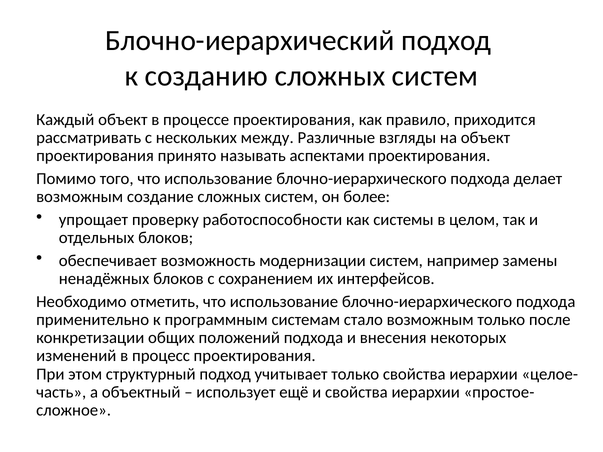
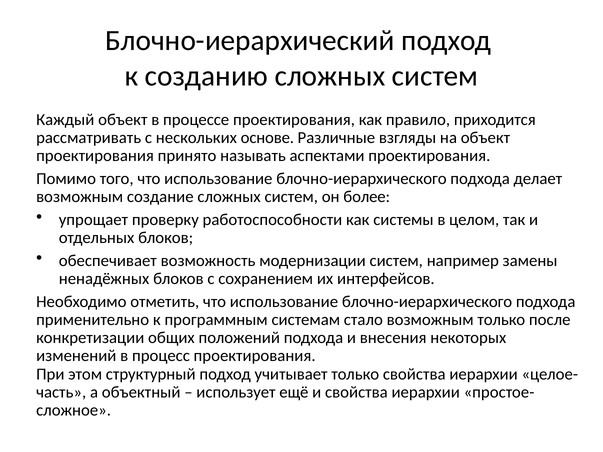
между: между -> основе
